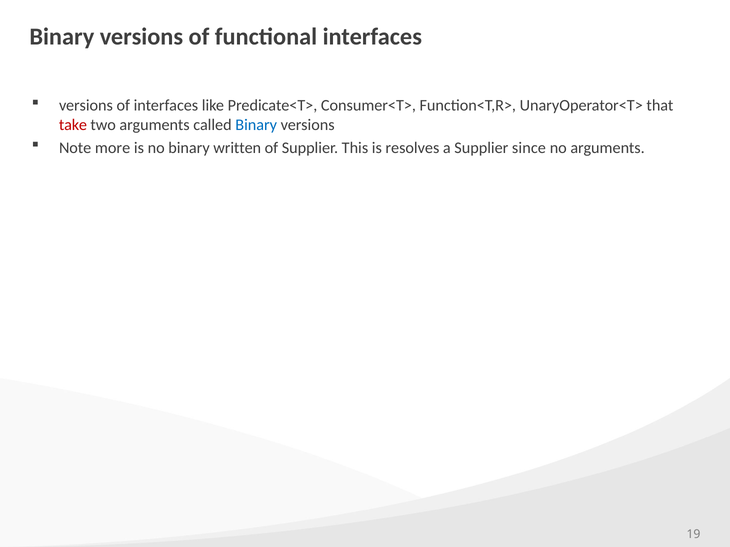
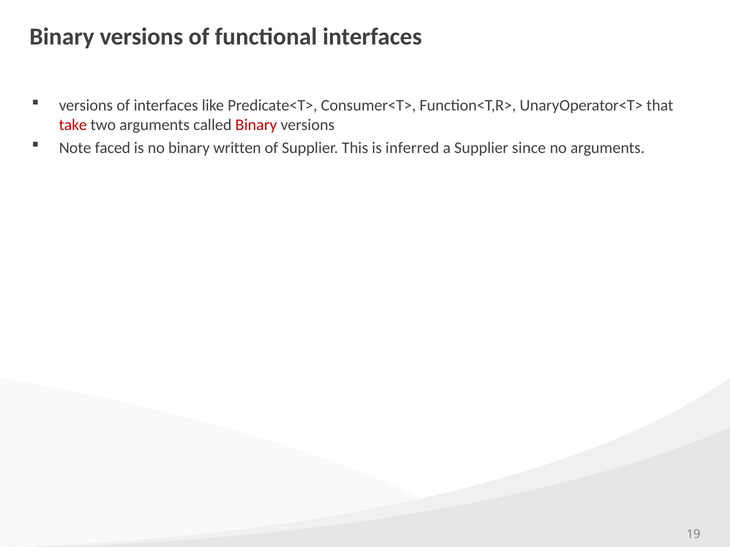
Binary at (256, 125) colour: blue -> red
more: more -> faced
resolves: resolves -> inferred
